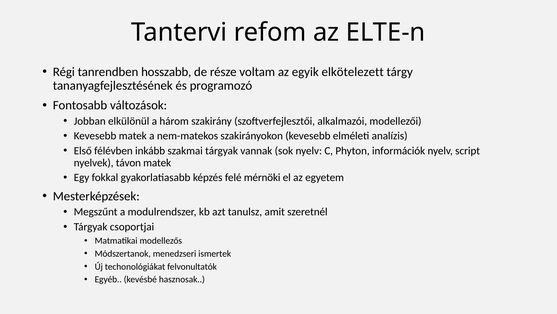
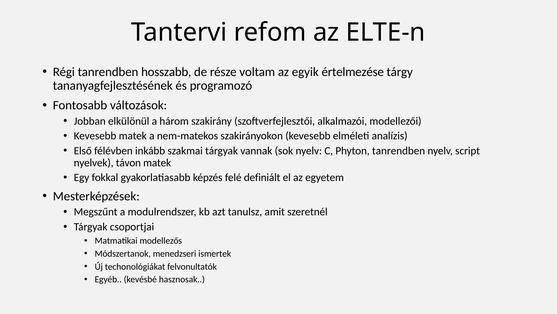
elkötelezett: elkötelezett -> értelmezése
Phyton információk: információk -> tanrendben
mérnöki: mérnöki -> definiált
